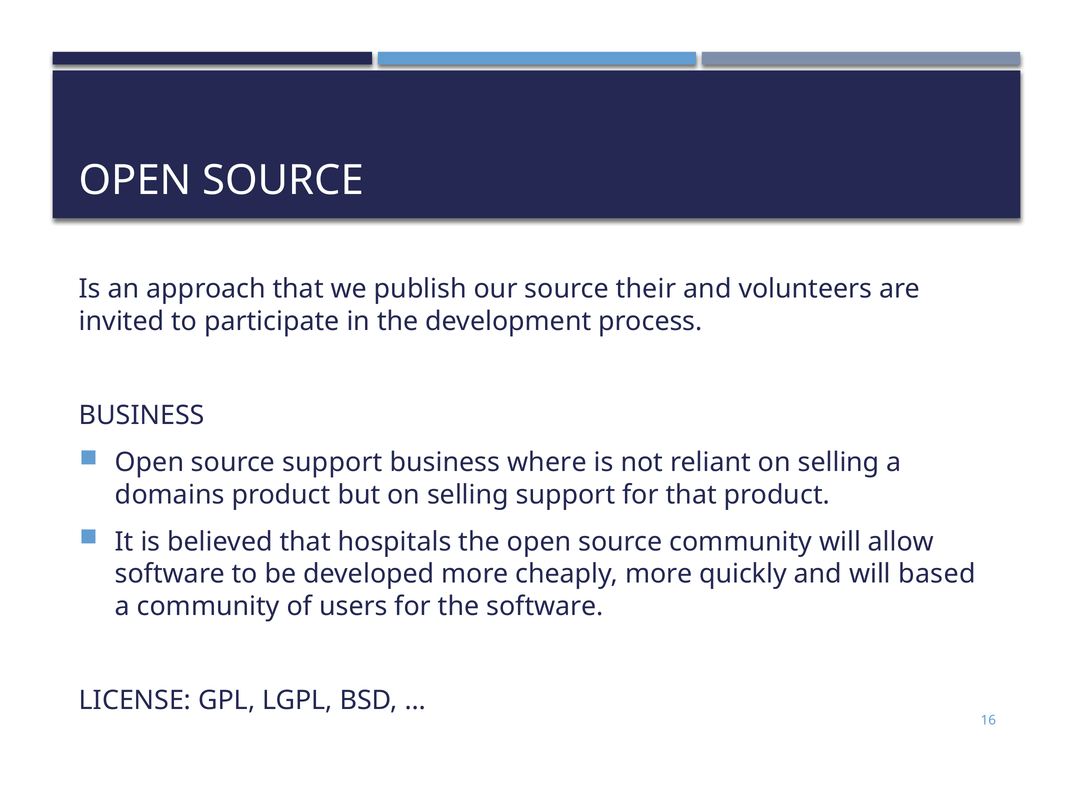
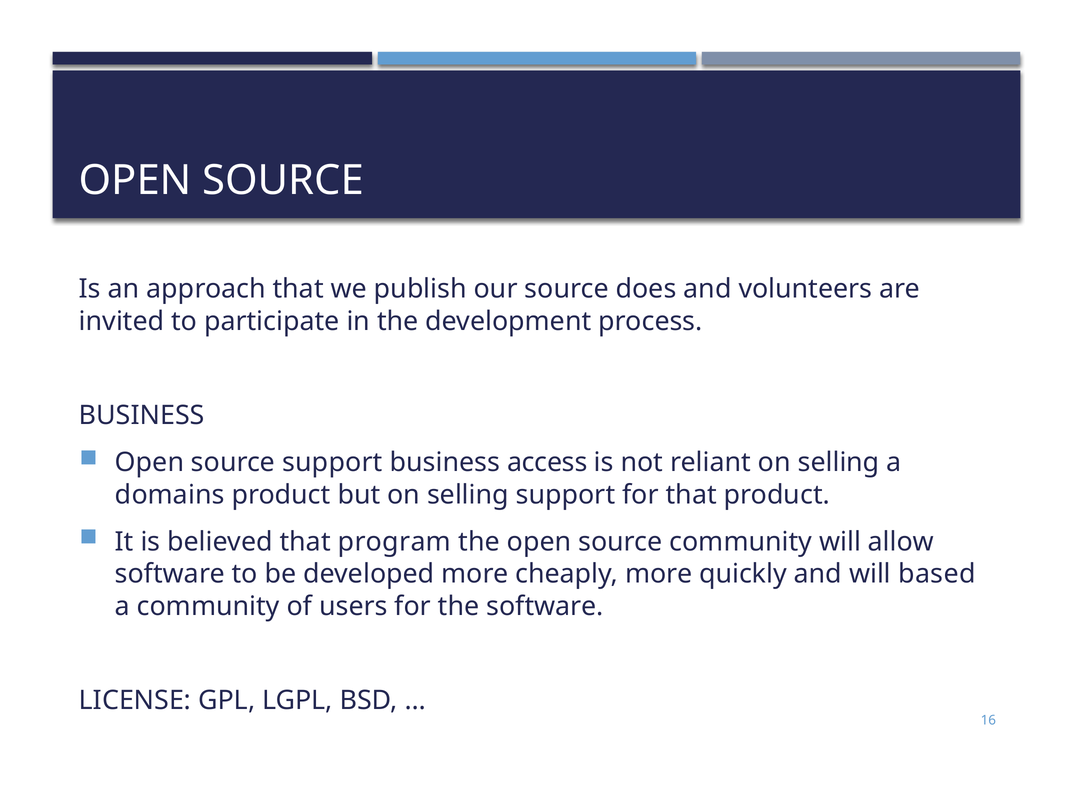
their: their -> does
where: where -> access
hospitals: hospitals -> program
